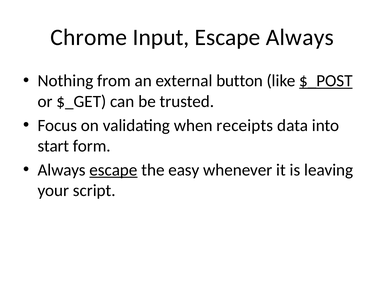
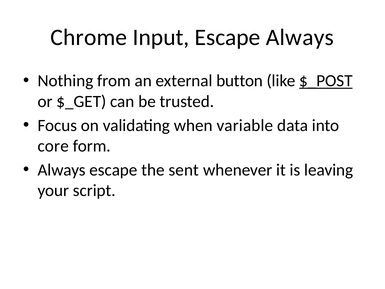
receipts: receipts -> variable
start: start -> core
escape at (113, 170) underline: present -> none
easy: easy -> sent
